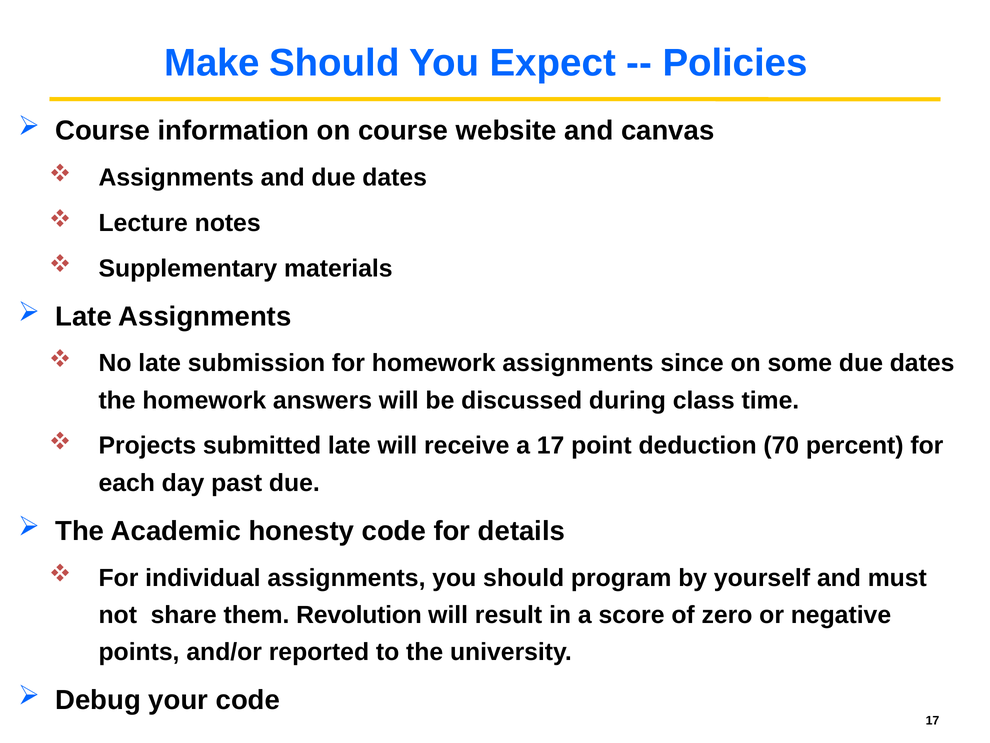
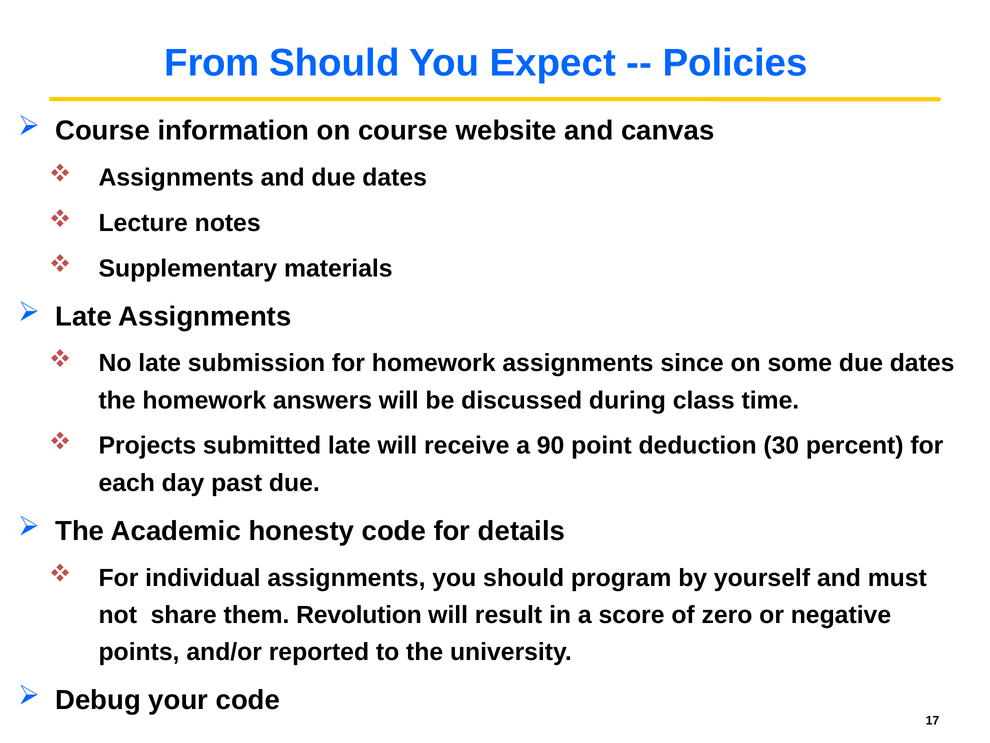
Make: Make -> From
a 17: 17 -> 90
70: 70 -> 30
